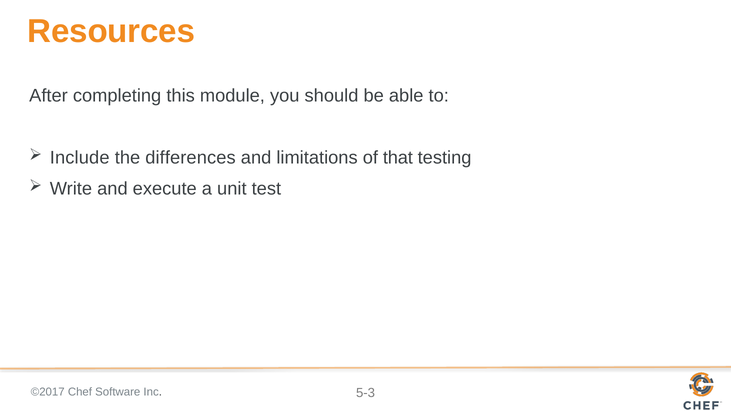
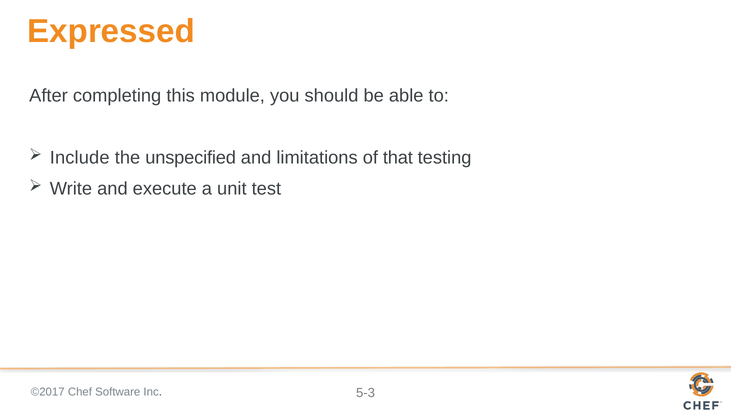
Resources: Resources -> Expressed
differences: differences -> unspecified
